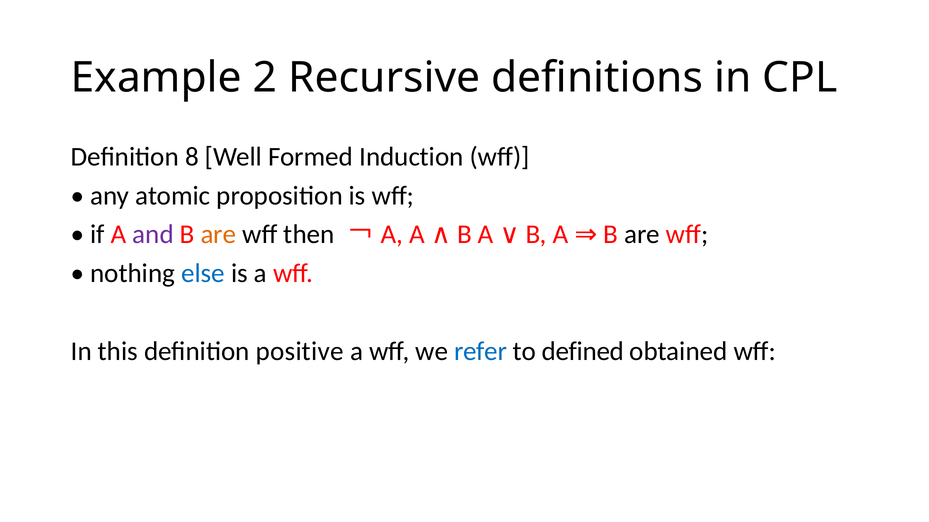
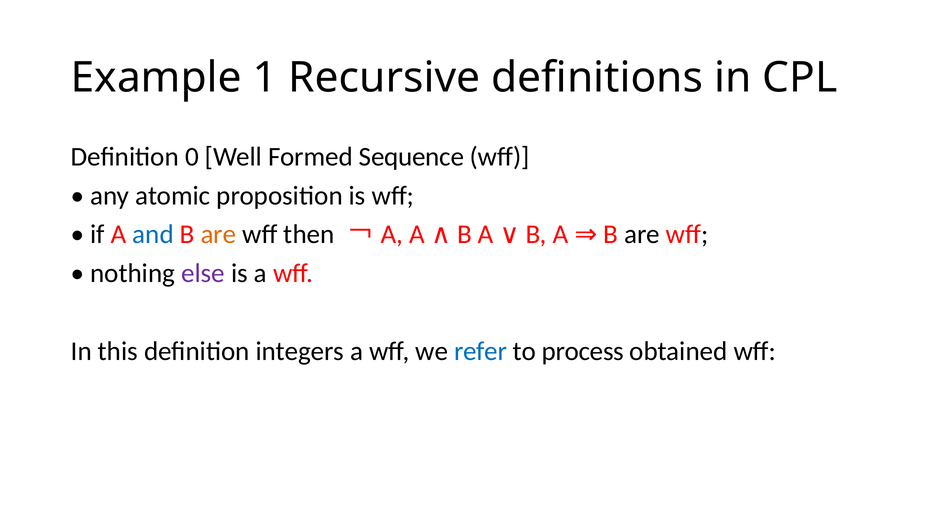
2: 2 -> 1
8: 8 -> 0
Induction: Induction -> Sequence
and colour: purple -> blue
else colour: blue -> purple
positive: positive -> integers
defined: defined -> process
